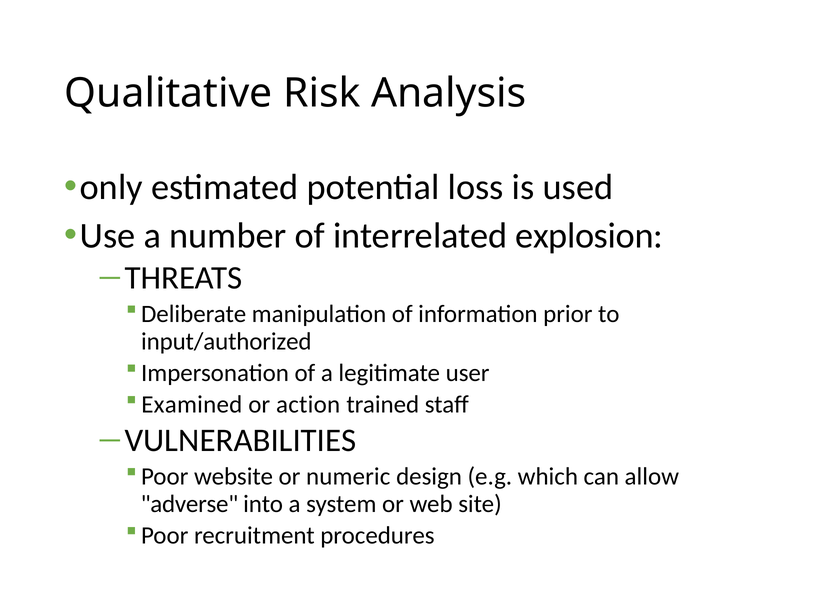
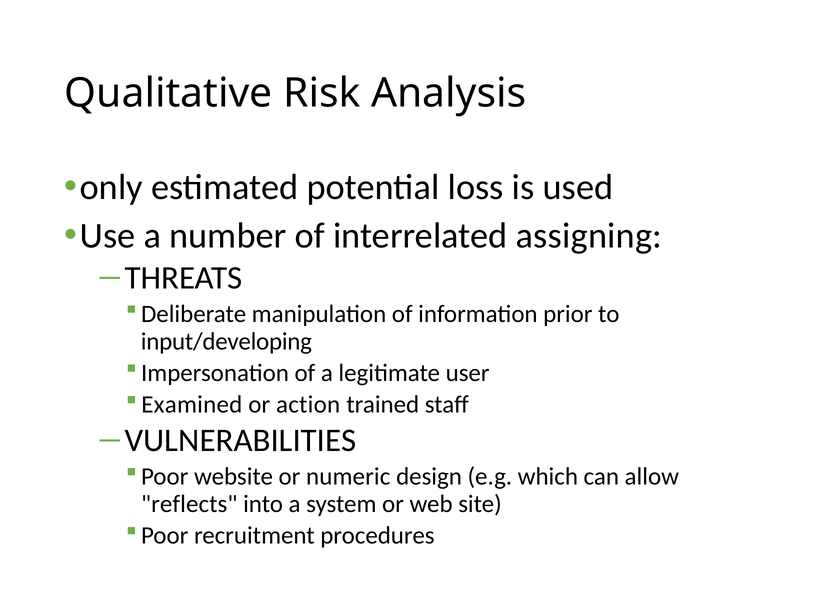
explosion: explosion -> assigning
input/authorized: input/authorized -> input/developing
adverse: adverse -> reflects
